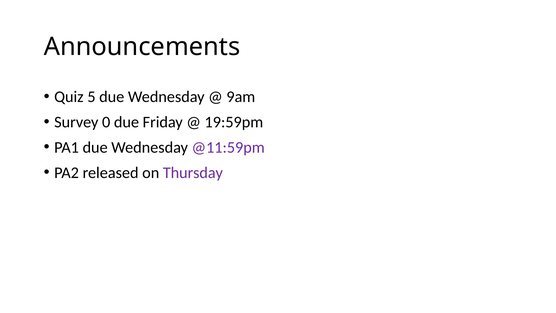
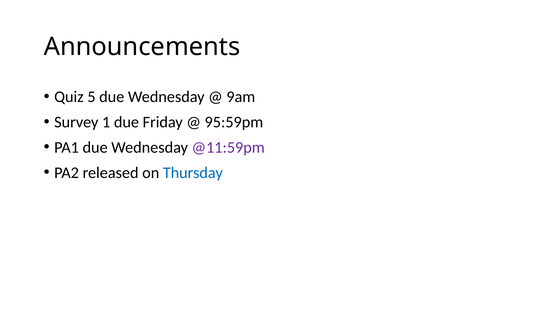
0: 0 -> 1
19:59pm: 19:59pm -> 95:59pm
Thursday colour: purple -> blue
